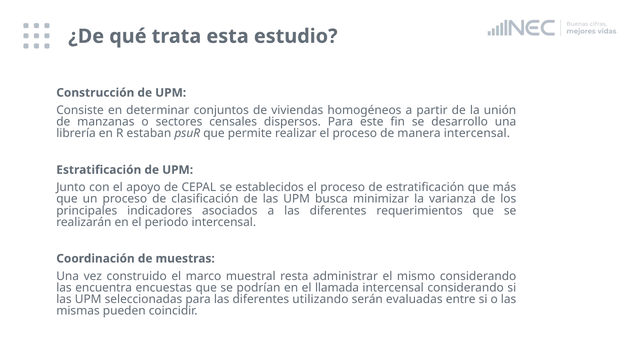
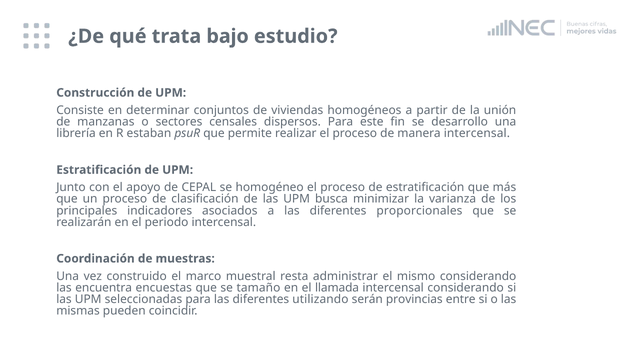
esta: esta -> bajo
establecidos: establecidos -> homogéneo
requerimientos: requerimientos -> proporcionales
podrían: podrían -> tamaño
evaluadas: evaluadas -> provincias
